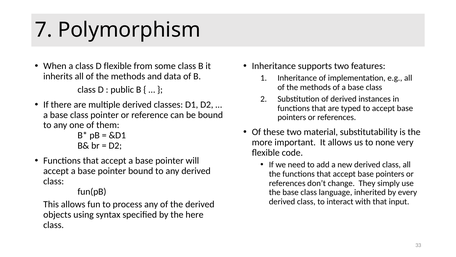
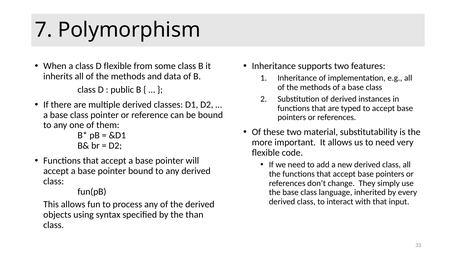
to none: none -> need
here: here -> than
